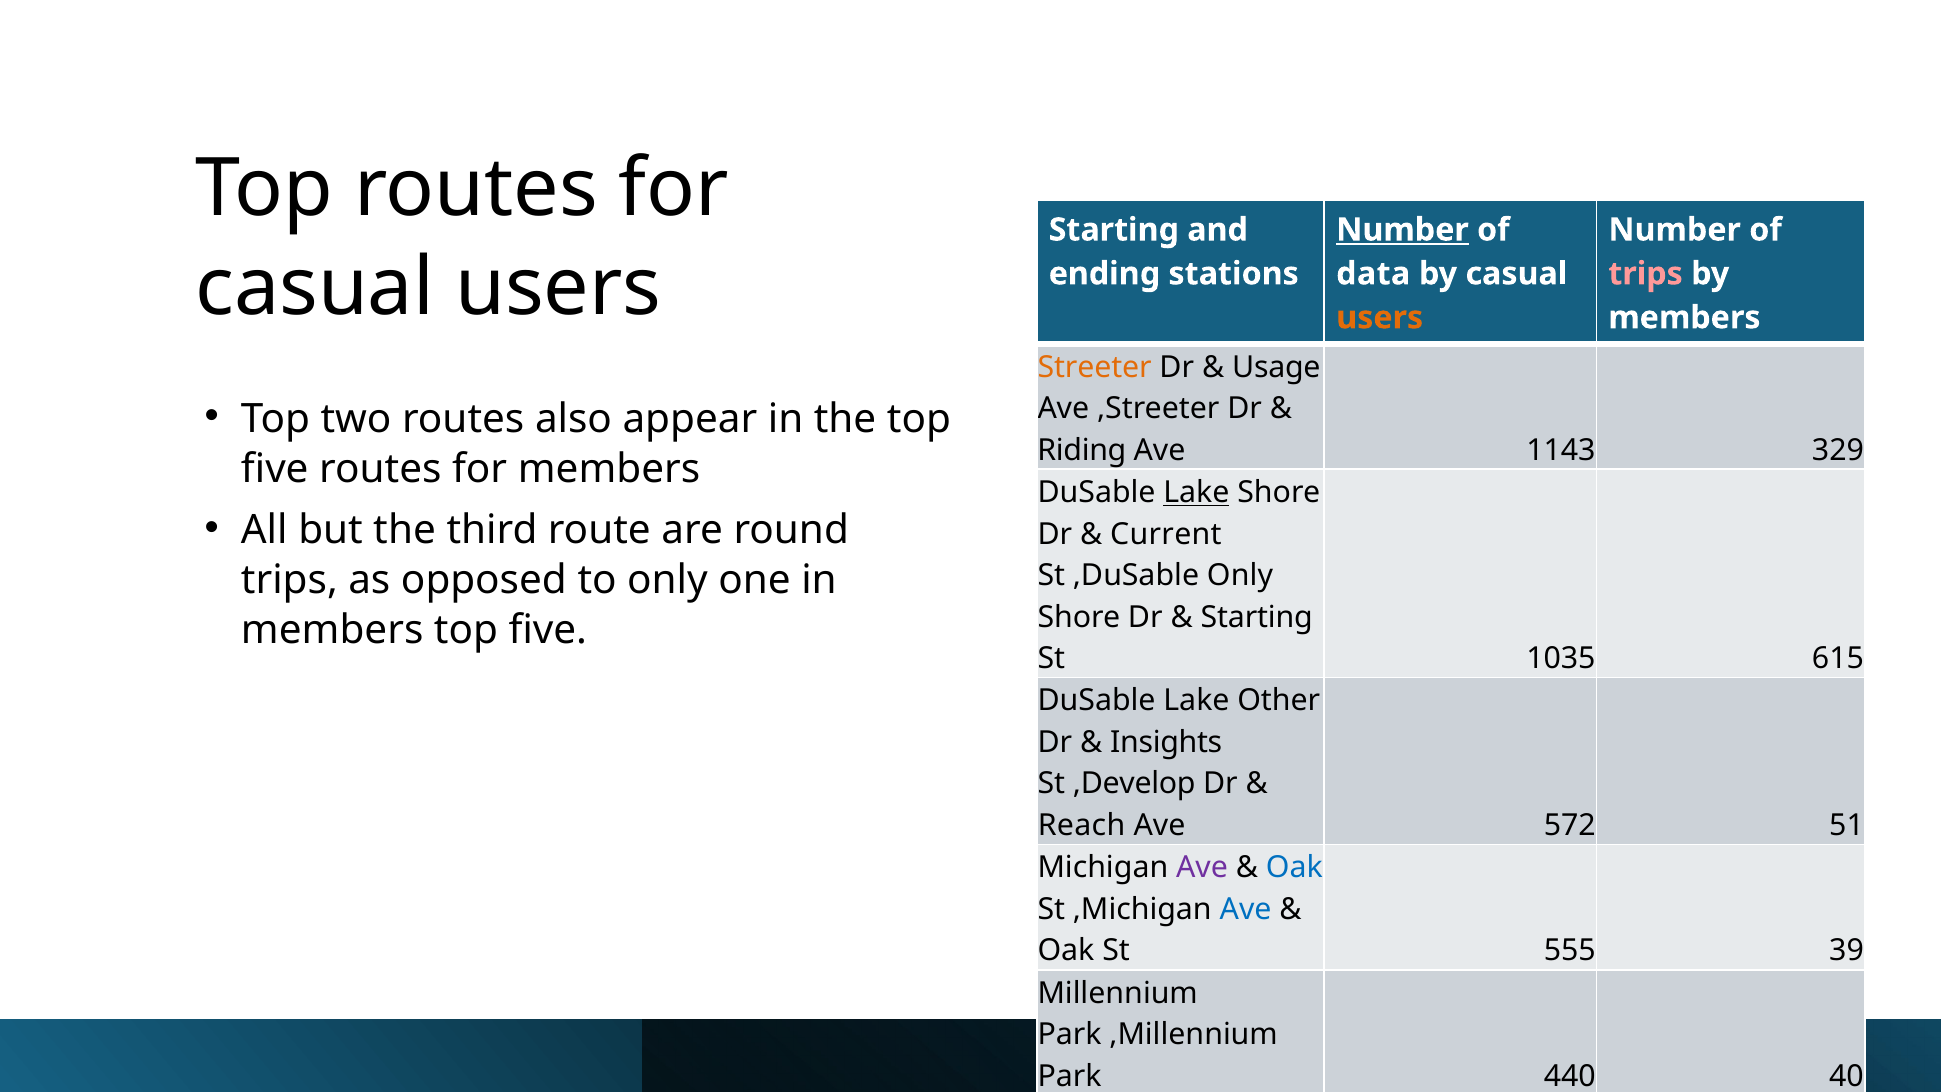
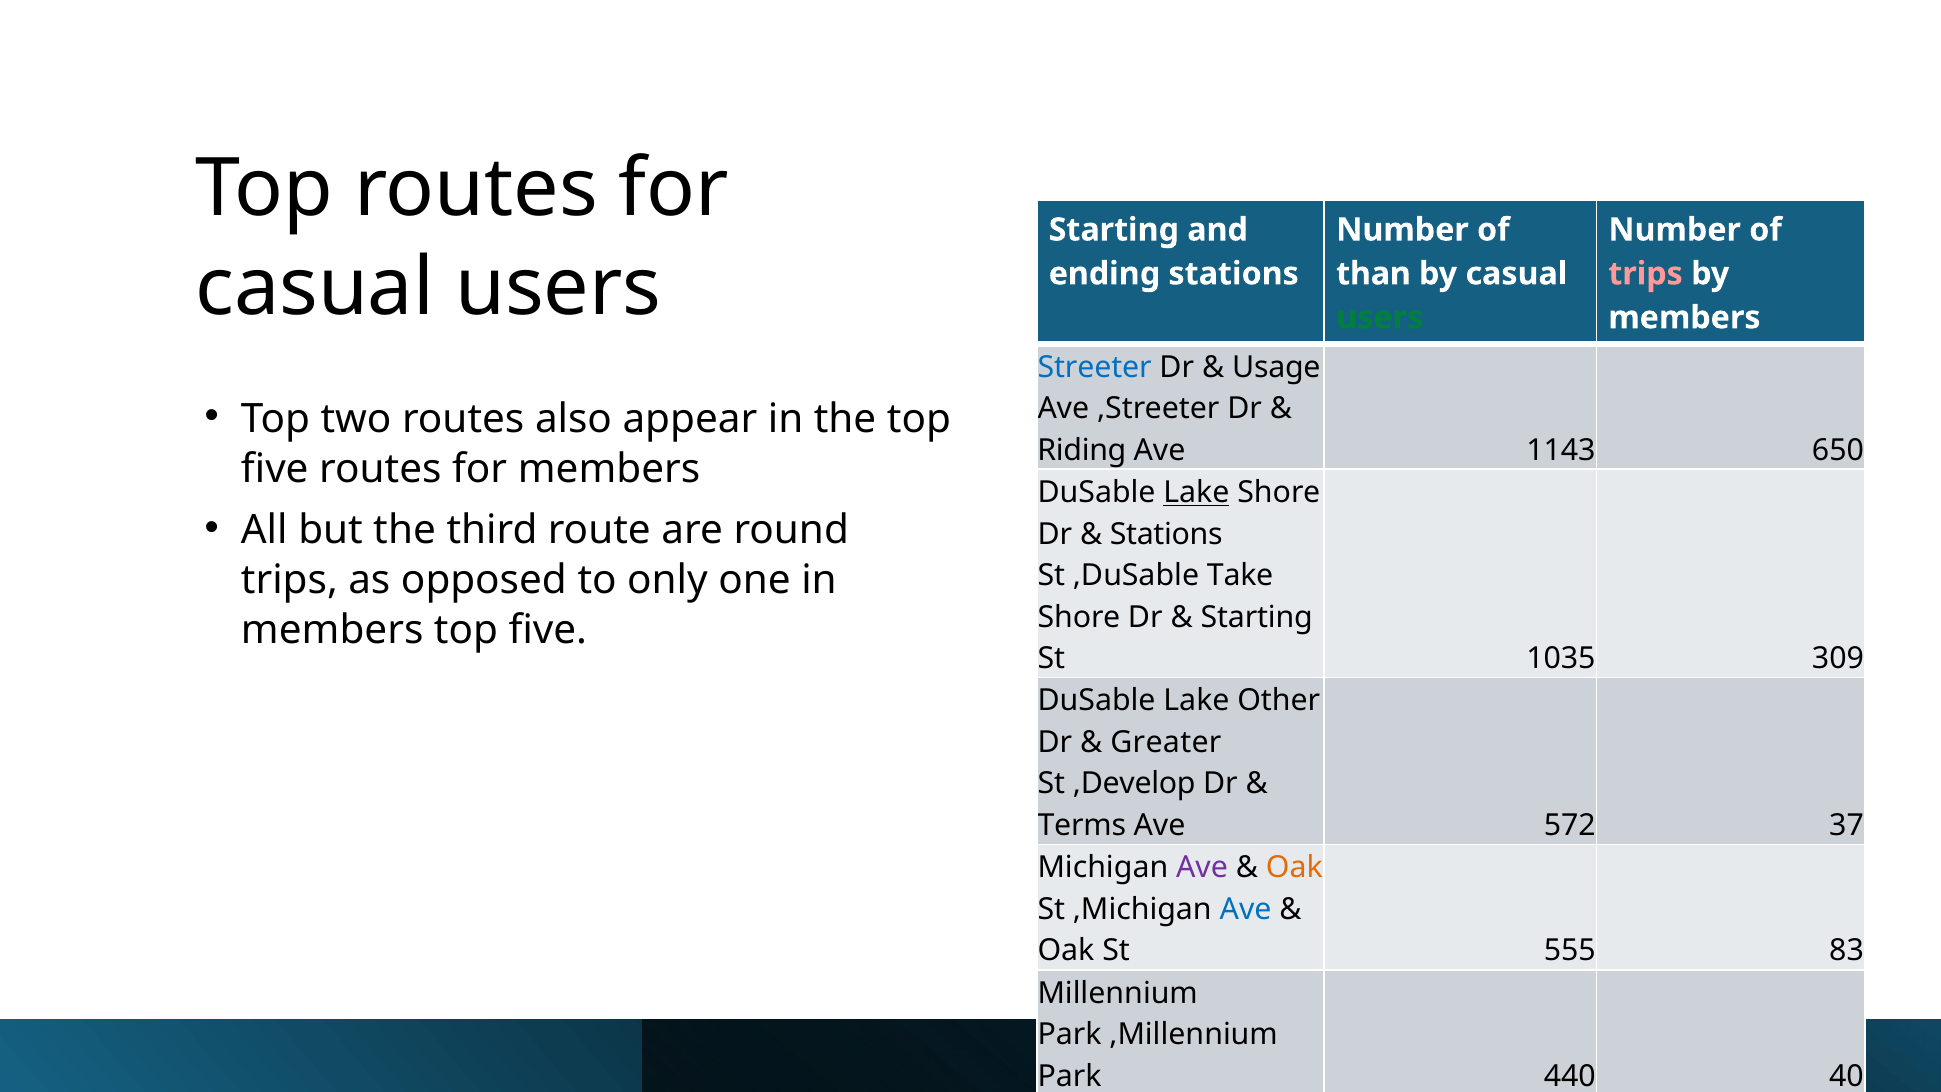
Number at (1402, 230) underline: present -> none
data: data -> than
users at (1380, 318) colour: orange -> green
Streeter colour: orange -> blue
329: 329 -> 650
Current at (1166, 534): Current -> Stations
,DuSable Only: Only -> Take
615: 615 -> 309
Insights: Insights -> Greater
Reach: Reach -> Terms
51: 51 -> 37
Oak at (1294, 868) colour: blue -> orange
39: 39 -> 83
